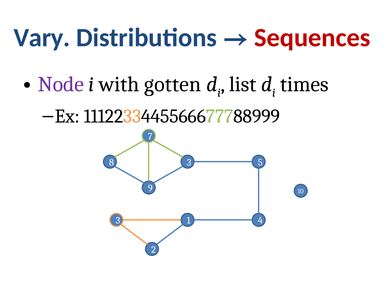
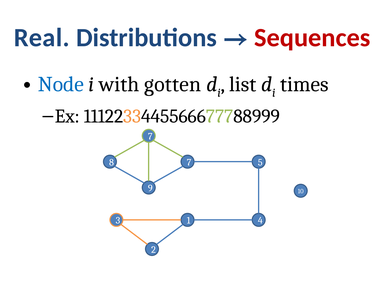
Vary: Vary -> Real
Node colour: purple -> blue
8 3: 3 -> 7
